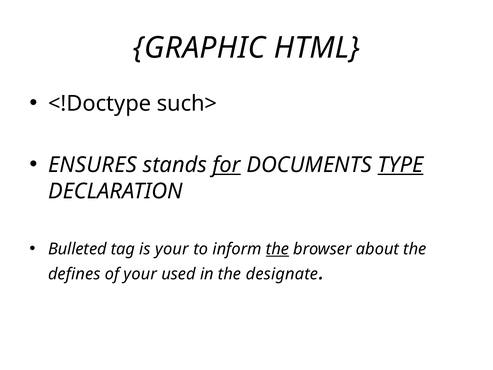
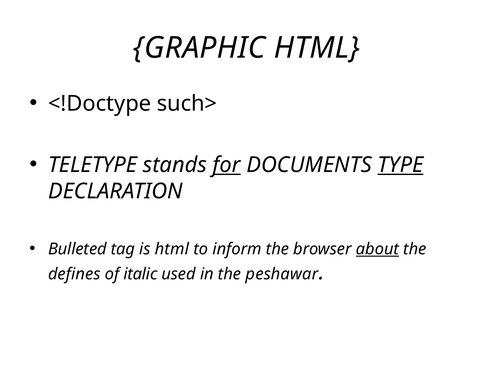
ENSURES: ENSURES -> TELETYPE
is your: your -> html
the at (277, 249) underline: present -> none
about underline: none -> present
of your: your -> italic
designate: designate -> peshawar
